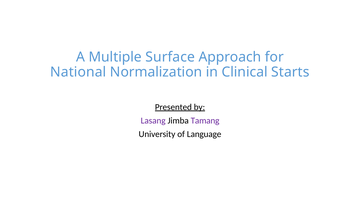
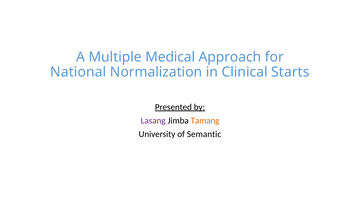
Surface: Surface -> Medical
Tamang colour: purple -> orange
Language: Language -> Semantic
